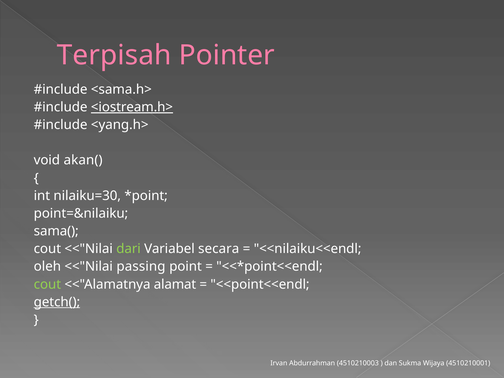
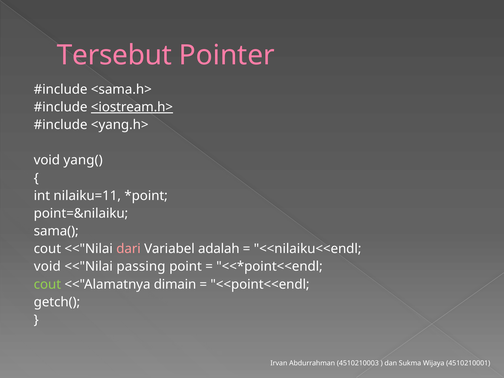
Terpisah: Terpisah -> Tersebut
akan(: akan( -> yang(
nilaiku=30: nilaiku=30 -> nilaiku=11
dari colour: light green -> pink
secara: secara -> adalah
oleh at (47, 267): oleh -> void
alamat: alamat -> dimain
getch( underline: present -> none
